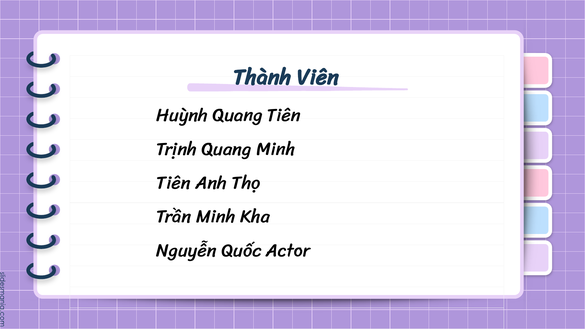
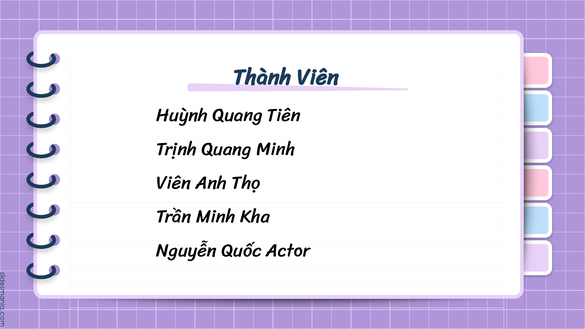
Tiên at (173, 183): Tiên -> Viên
